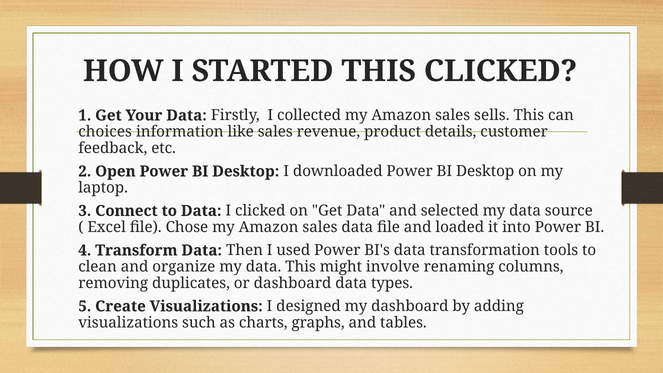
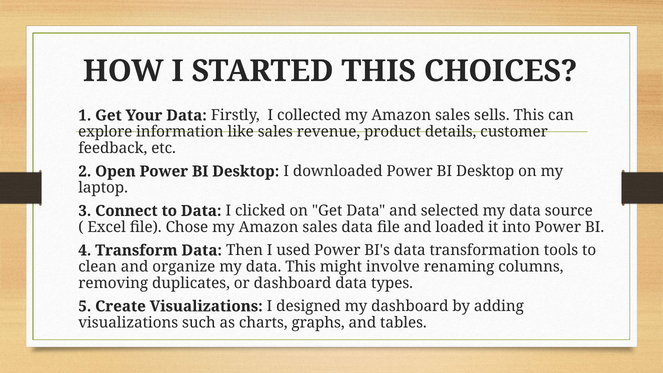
THIS CLICKED: CLICKED -> CHOICES
choices: choices -> explore
